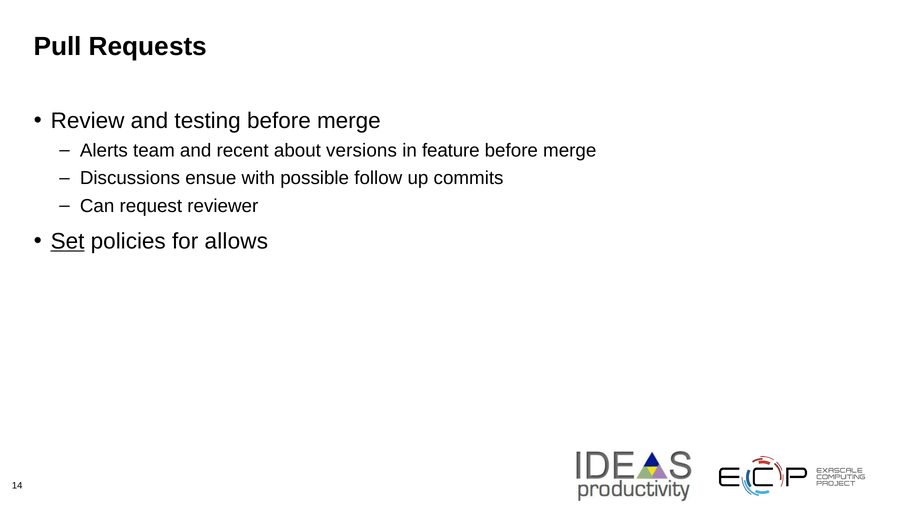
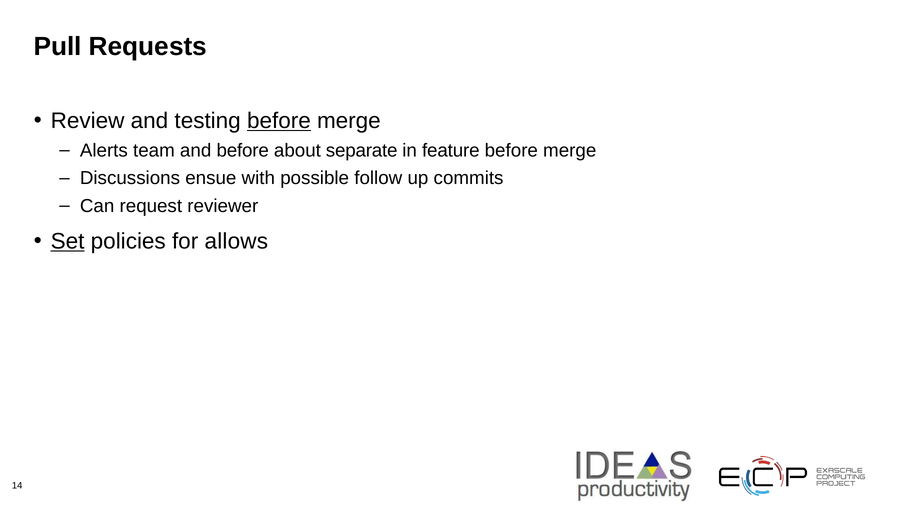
before at (279, 121) underline: none -> present
and recent: recent -> before
versions: versions -> separate
